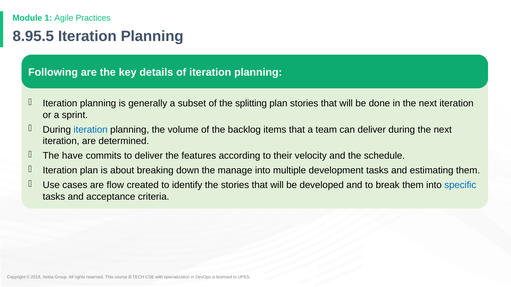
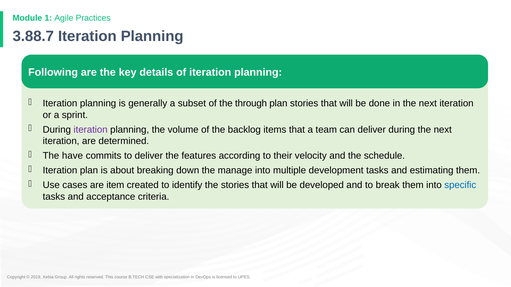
8.95.5: 8.95.5 -> 3.88.7
splitting: splitting -> through
iteration at (91, 130) colour: blue -> purple
flow: flow -> item
